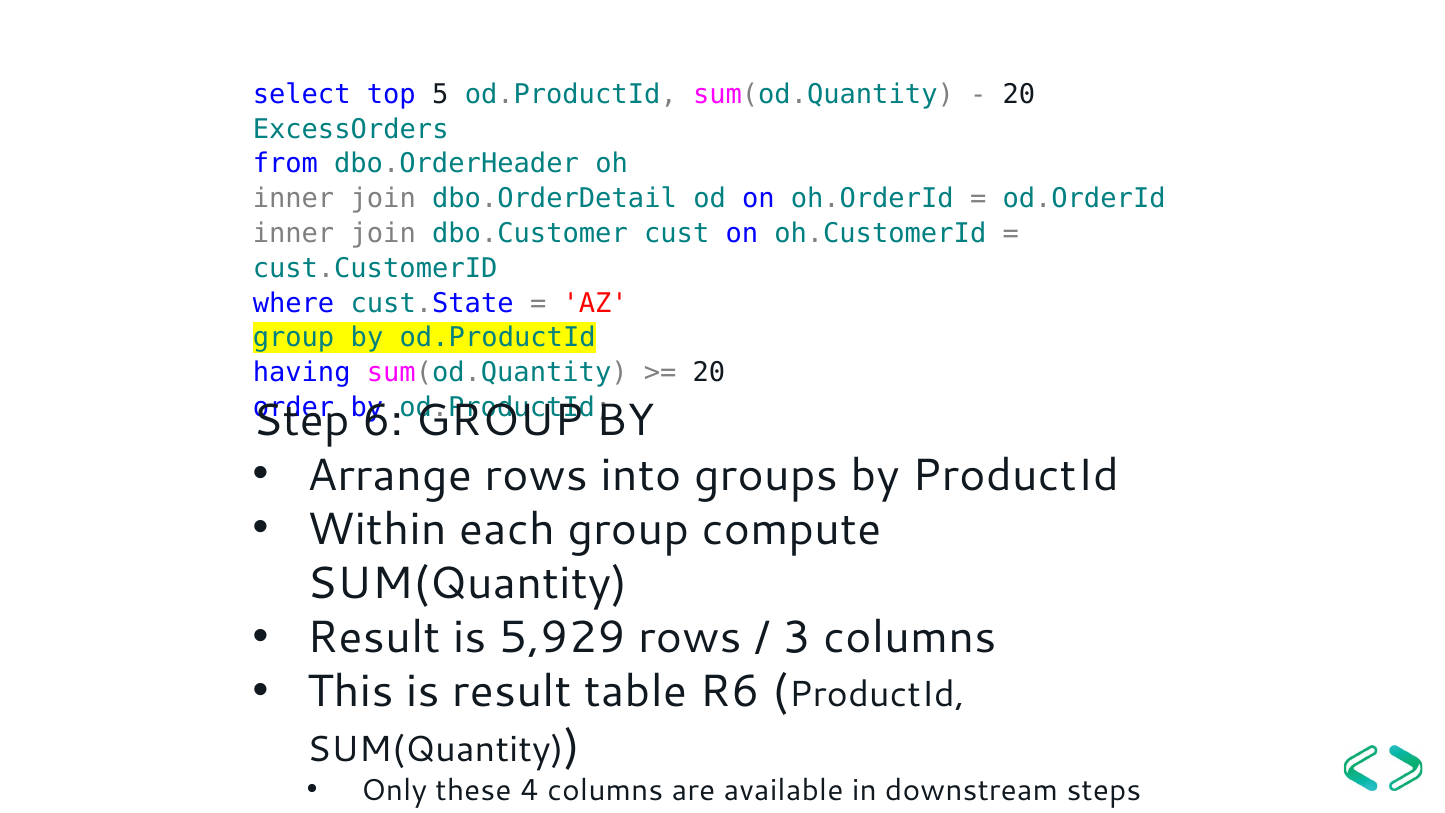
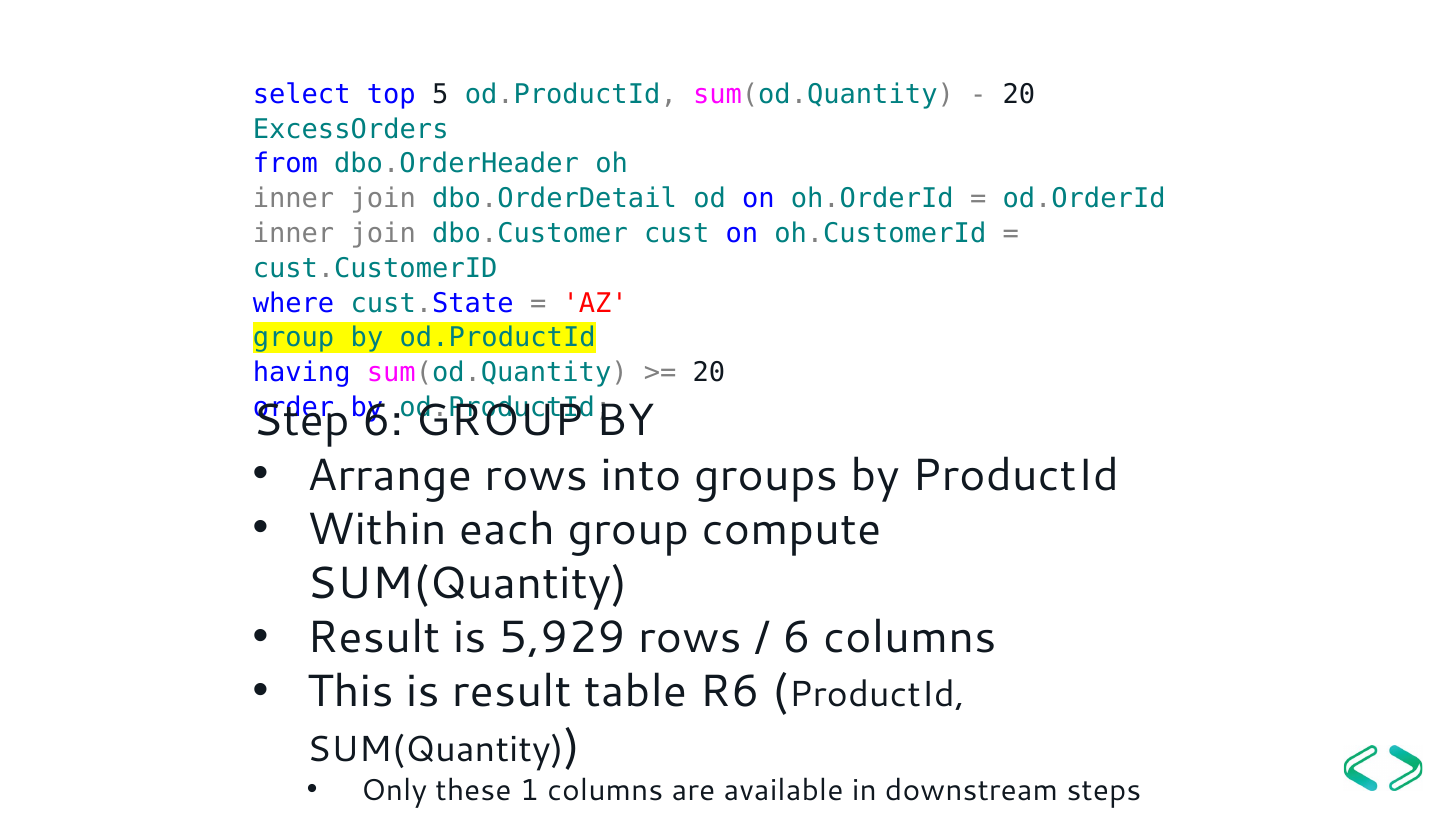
3 at (797, 638): 3 -> 6
4: 4 -> 1
